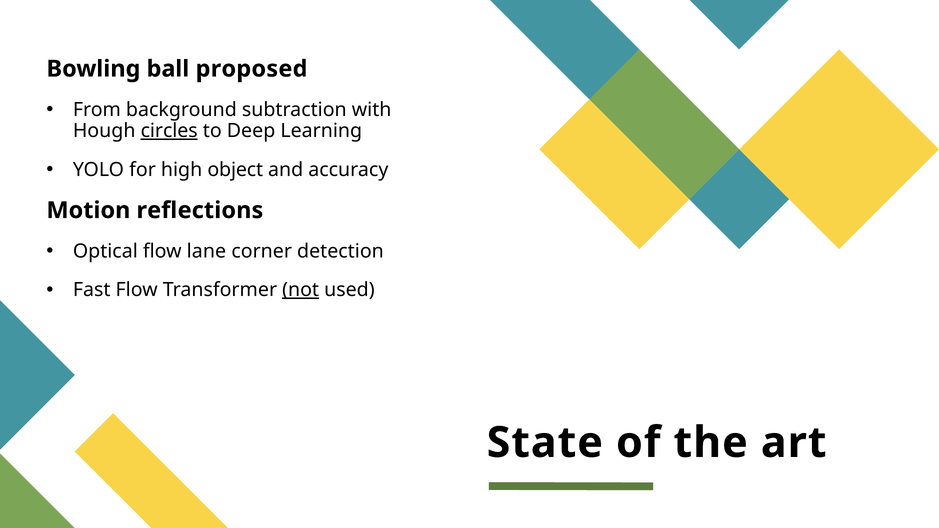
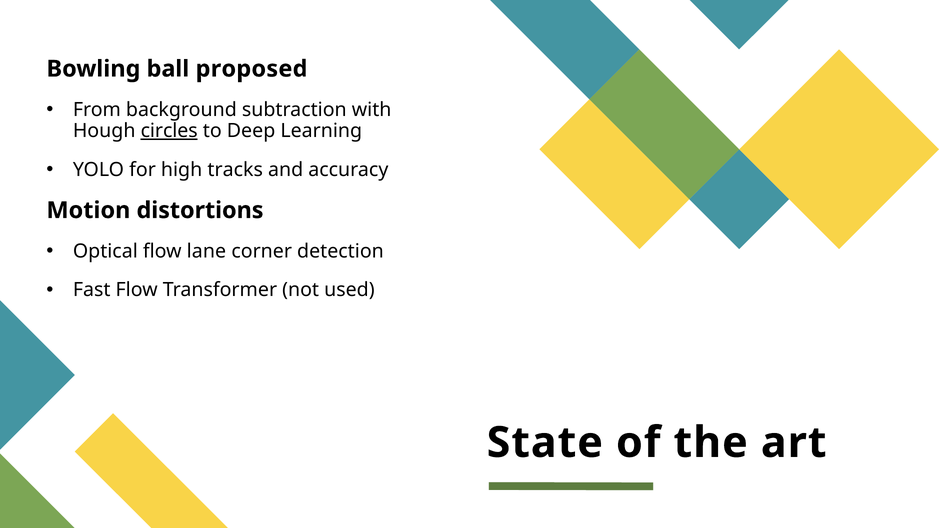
object: object -> tracks
reflections: reflections -> distortions
not underline: present -> none
